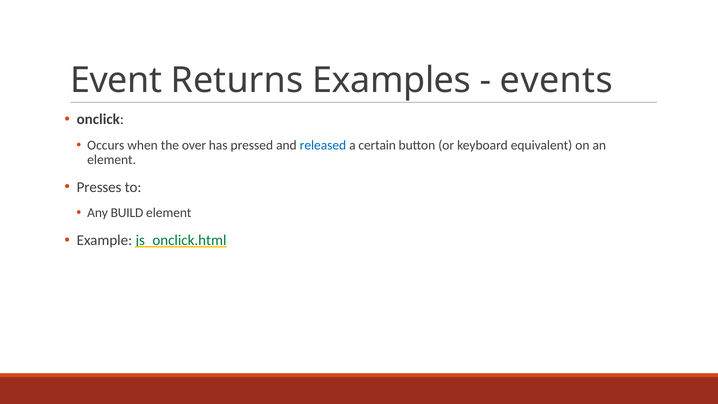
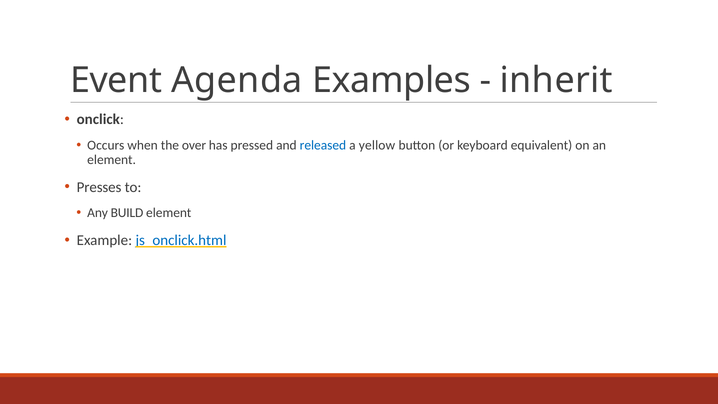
Returns: Returns -> Agenda
events: events -> inherit
certain: certain -> yellow
js_onclick.html colour: green -> blue
